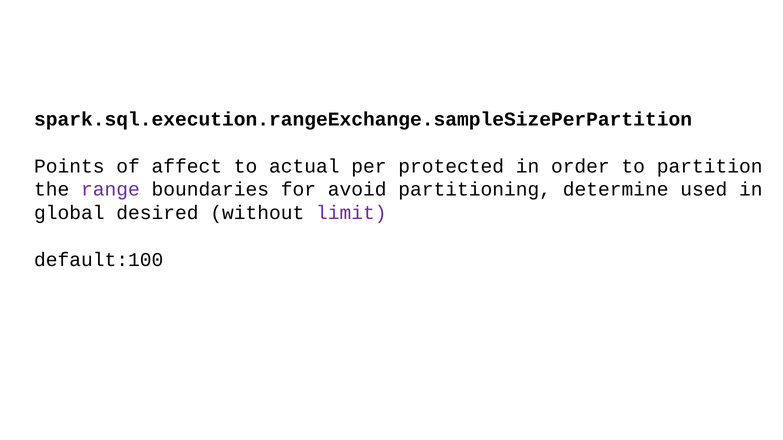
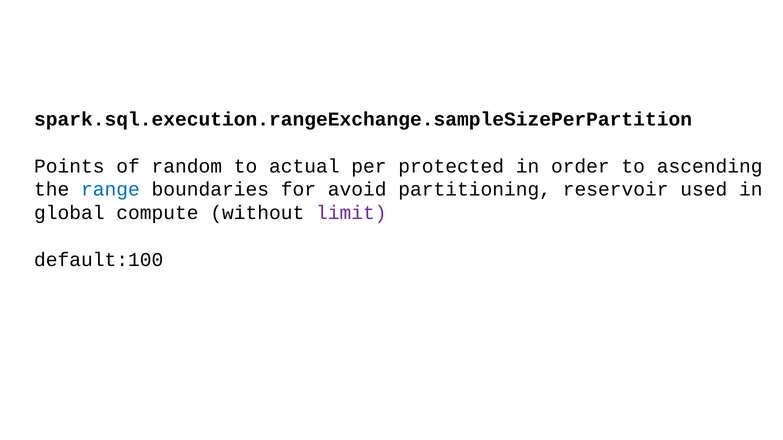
affect: affect -> random
partition: partition -> ascending
range colour: purple -> blue
determine: determine -> reservoir
desired: desired -> compute
